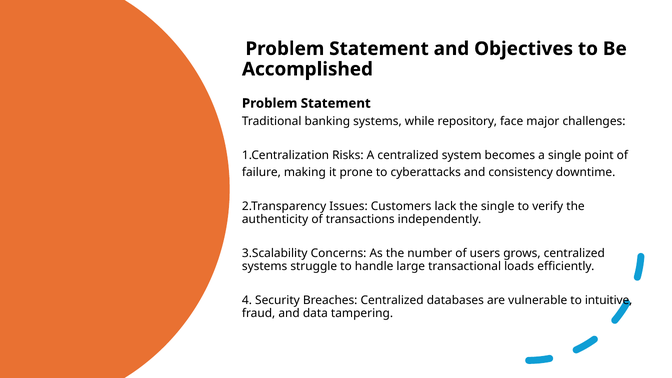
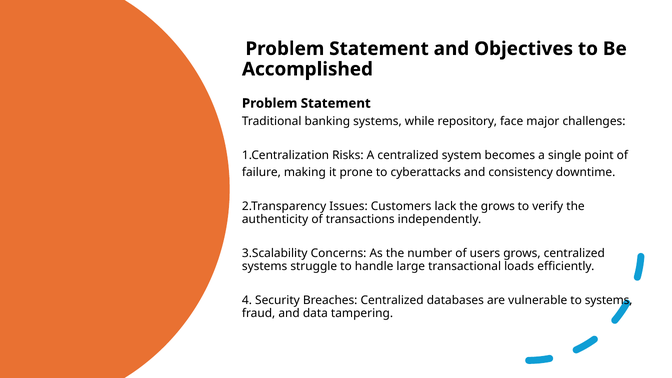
the single: single -> grows
to intuitive: intuitive -> systems
